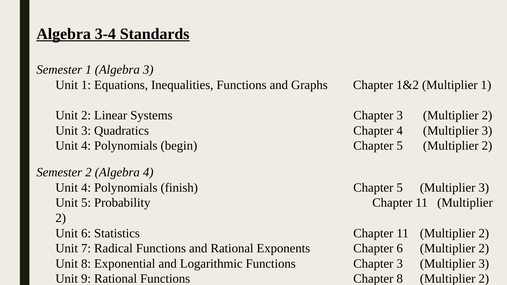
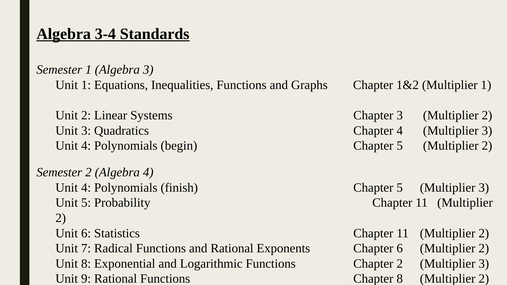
Functions Chapter 3: 3 -> 2
